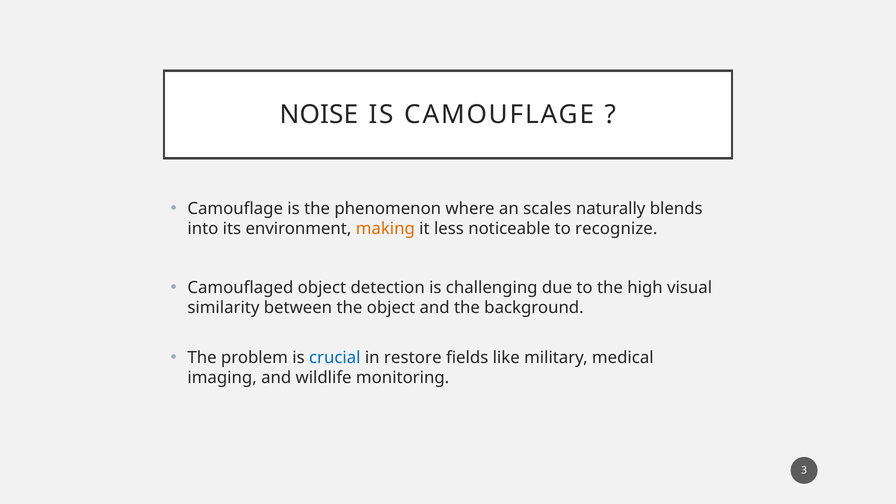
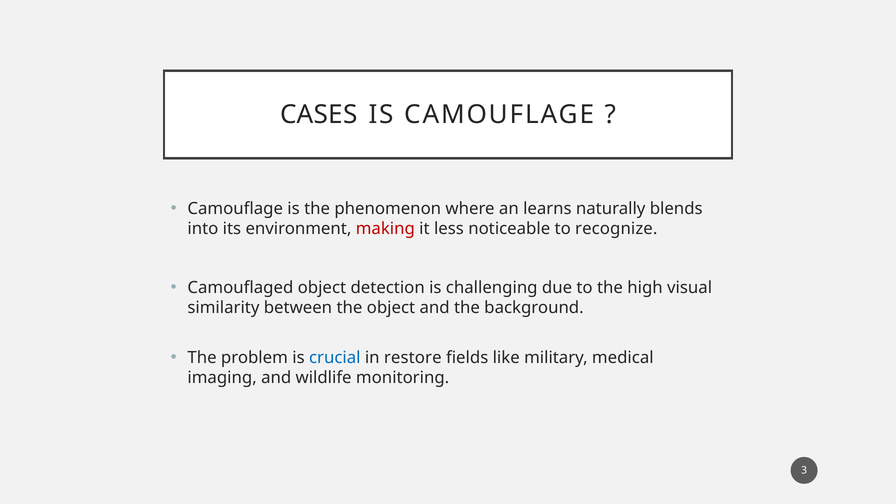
NOISE: NOISE -> CASES
scales: scales -> learns
making colour: orange -> red
